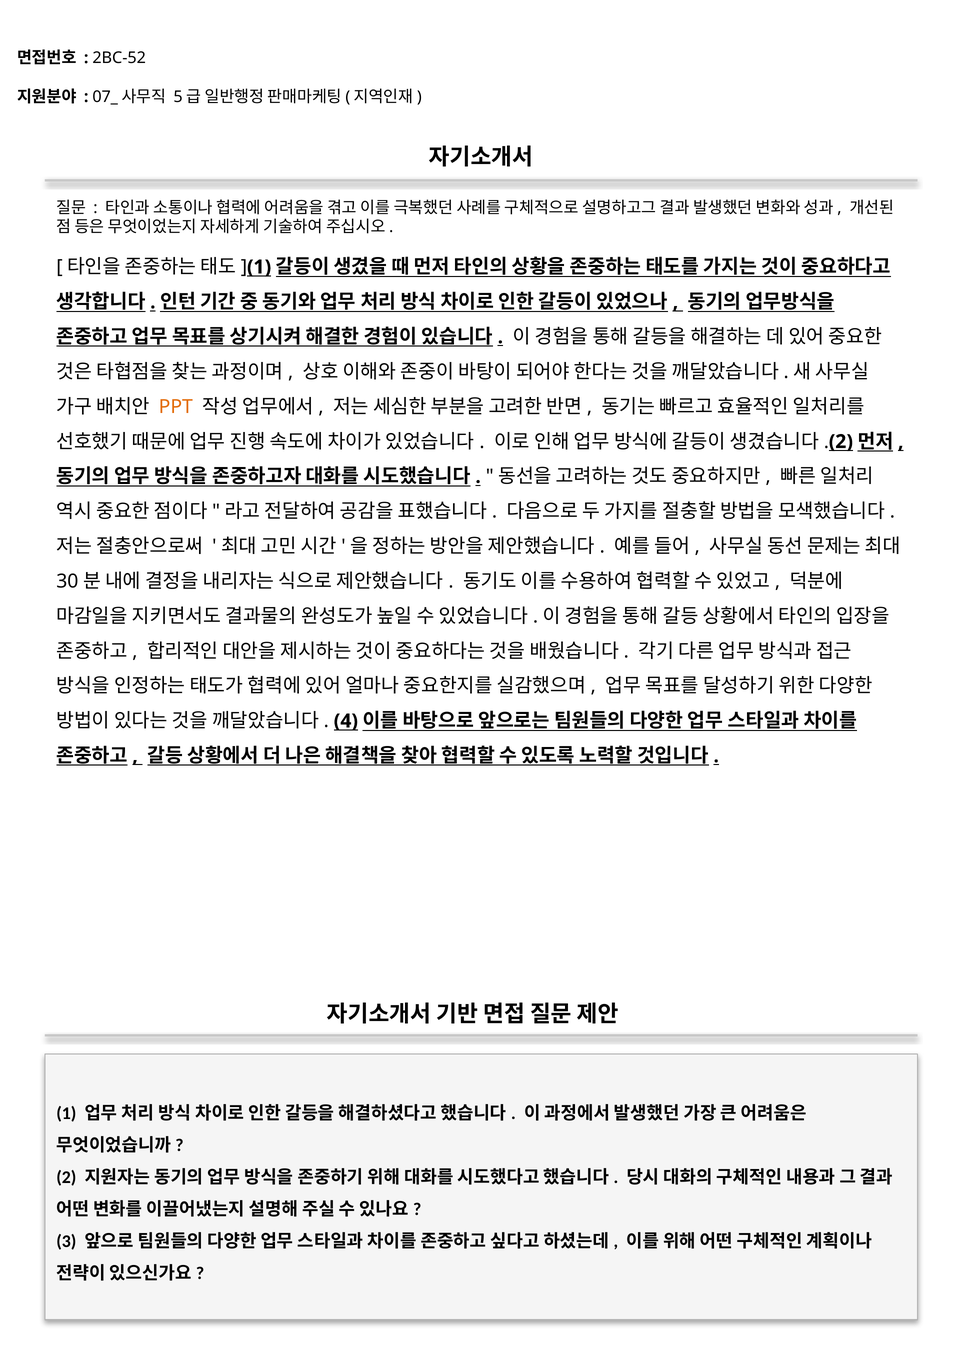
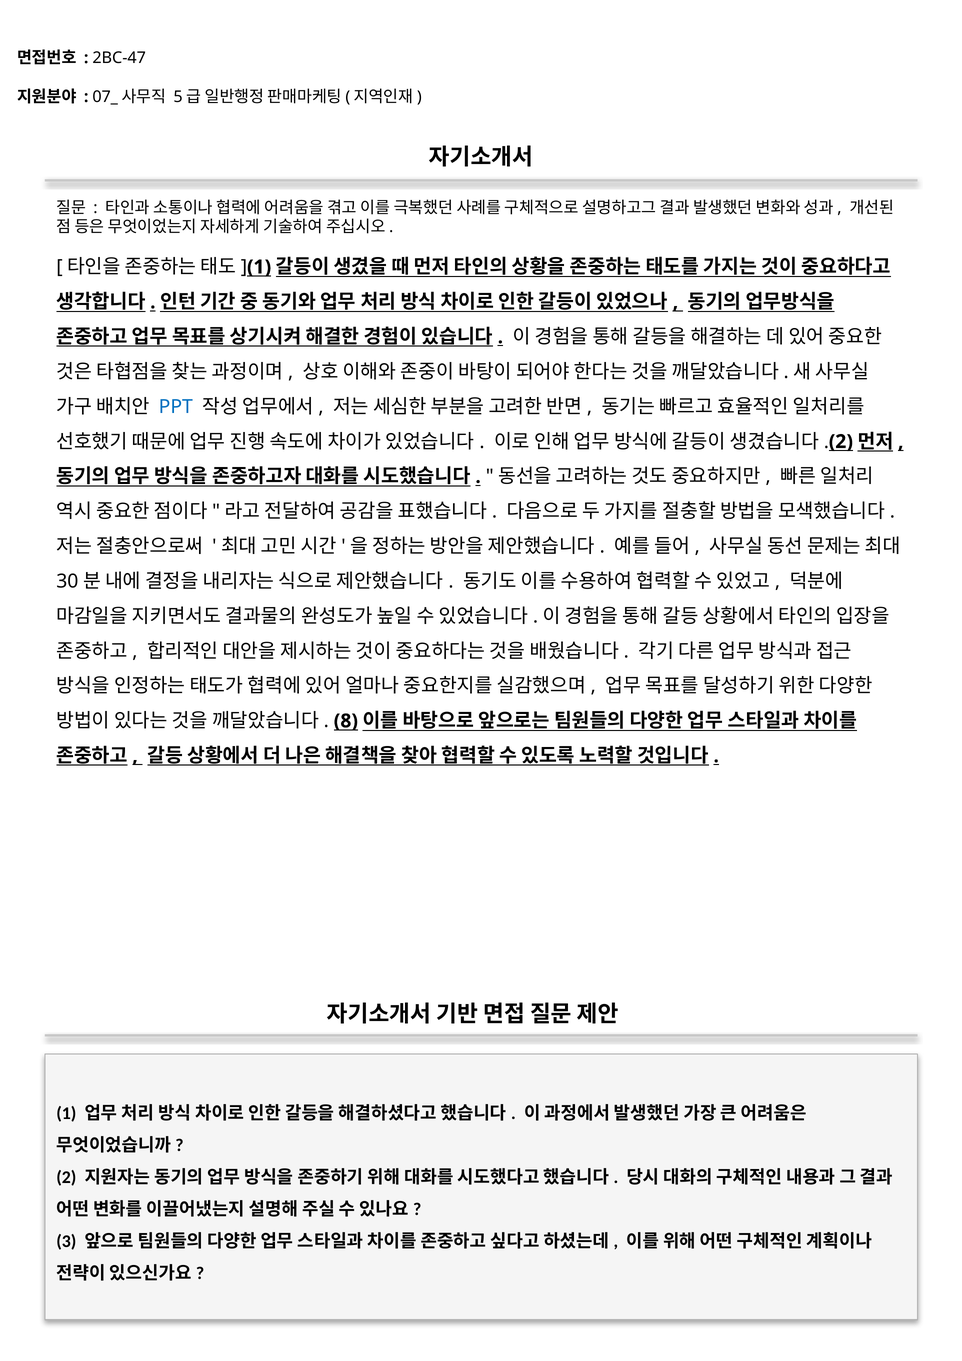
2BC-52: 2BC-52 -> 2BC-47
PPT colour: orange -> blue
4: 4 -> 8
